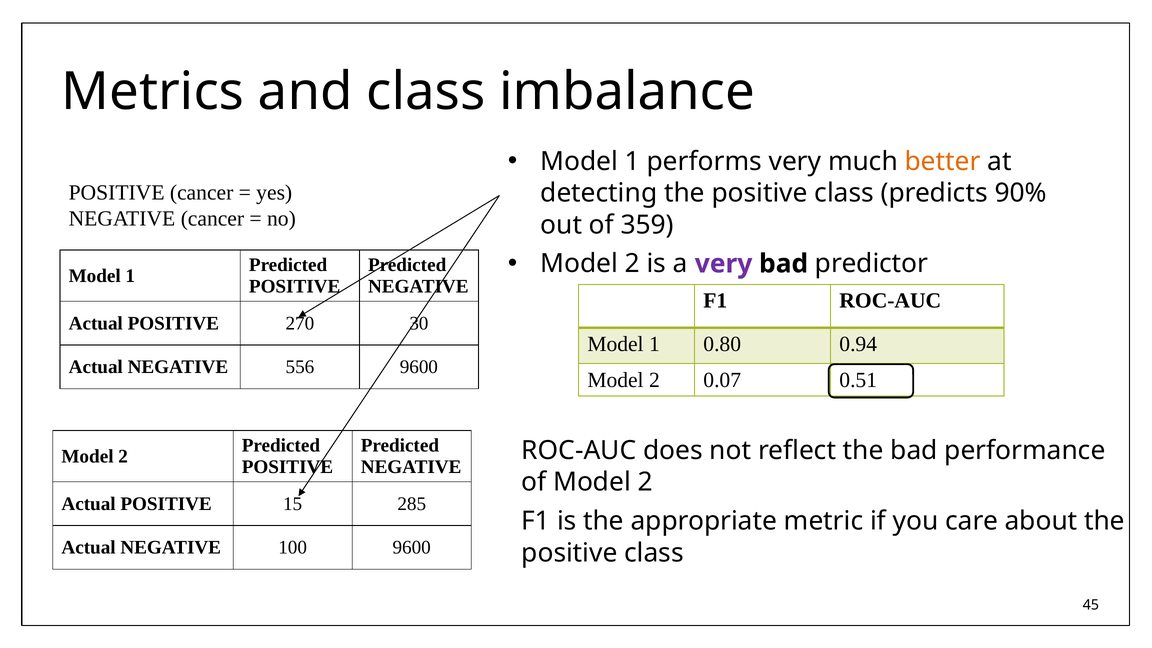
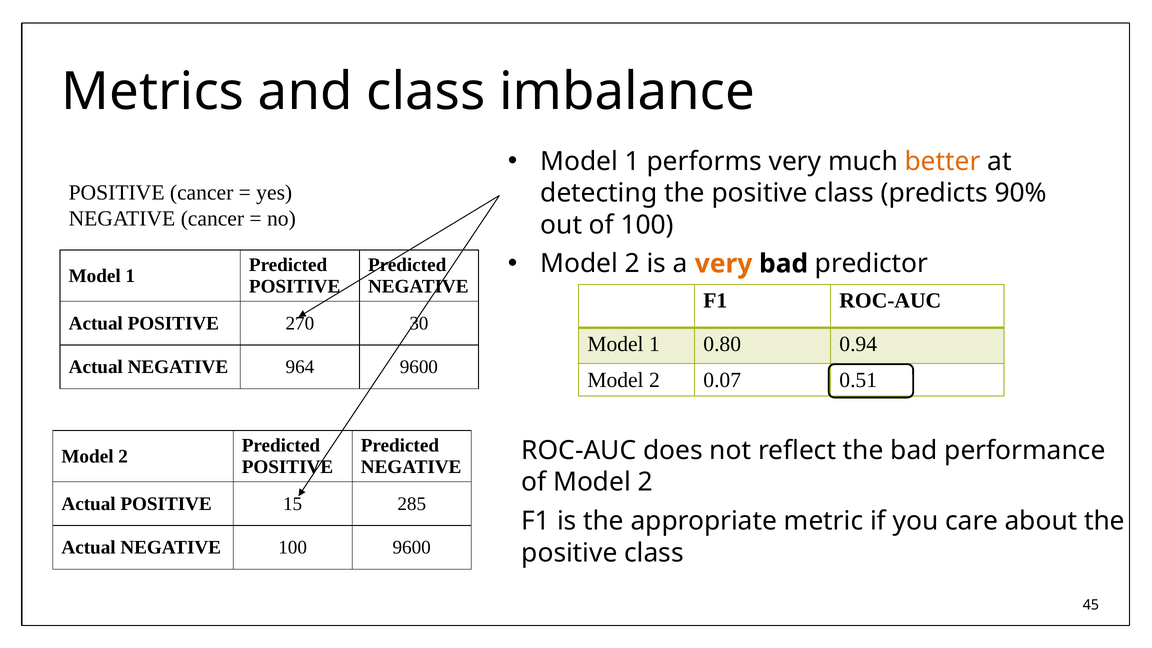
of 359: 359 -> 100
very at (724, 264) colour: purple -> orange
556: 556 -> 964
